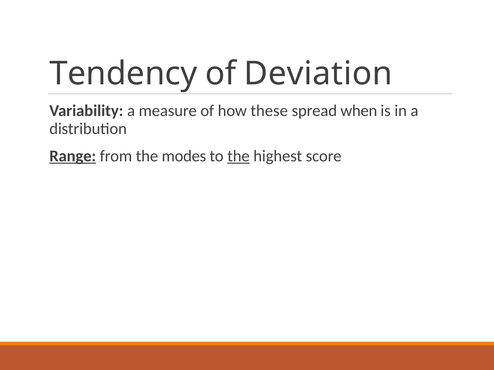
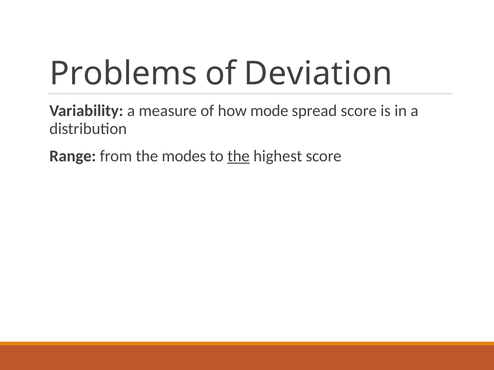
Tendency: Tendency -> Problems
these: these -> mode
spread when: when -> score
Range underline: present -> none
